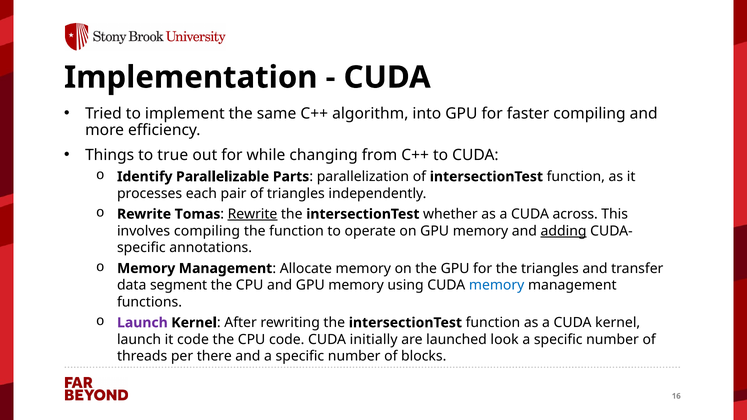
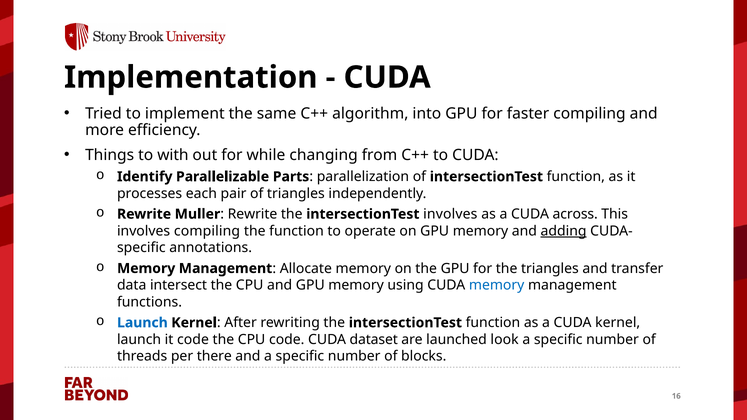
true: true -> with
Tomas: Tomas -> Muller
Rewrite at (253, 214) underline: present -> none
intersectionTest whether: whether -> involves
segment: segment -> intersect
Launch at (142, 323) colour: purple -> blue
initially: initially -> dataset
